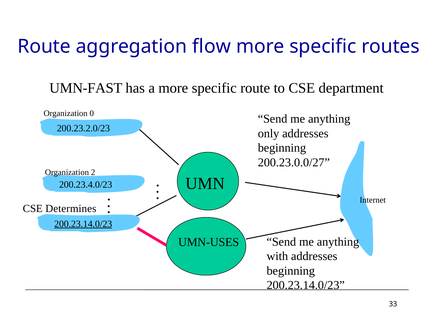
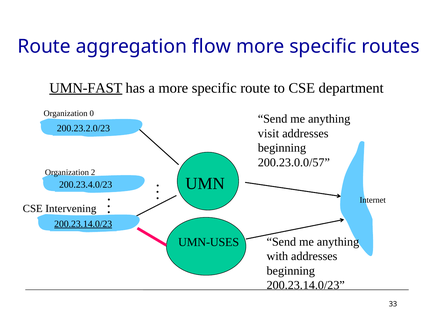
UMN-FAST underline: none -> present
only: only -> visit
200.23.0.0/27: 200.23.0.0/27 -> 200.23.0.0/57
Determines: Determines -> Intervening
